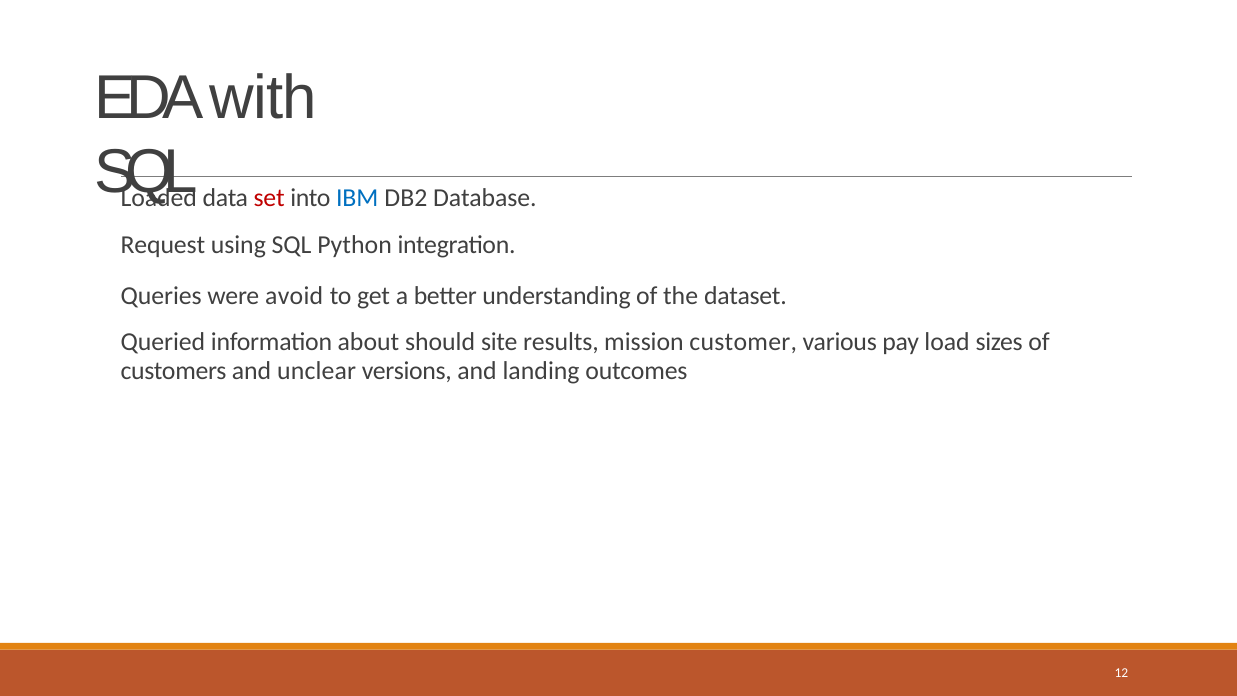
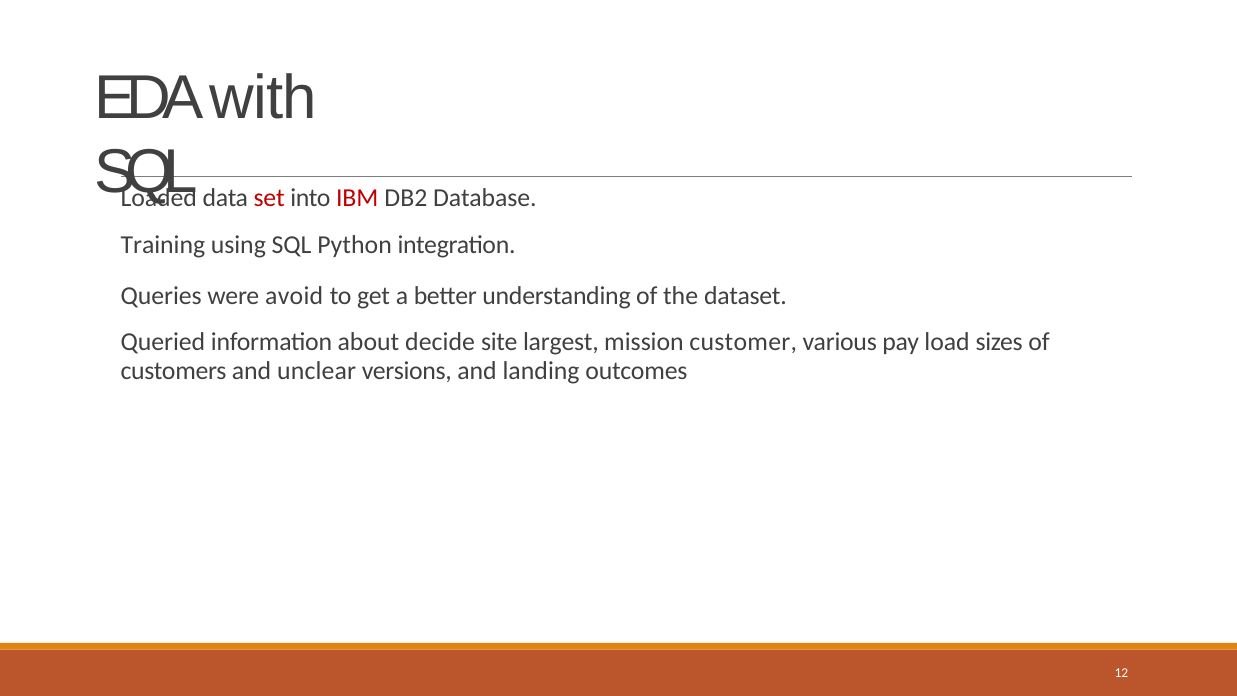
IBM colour: blue -> red
Request: Request -> Training
should: should -> decide
results: results -> largest
